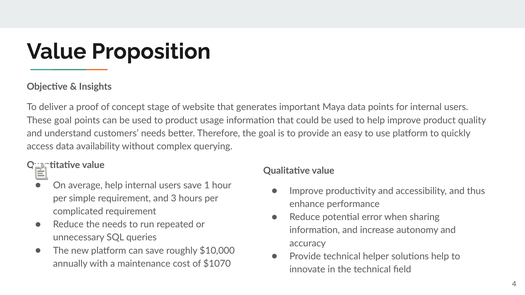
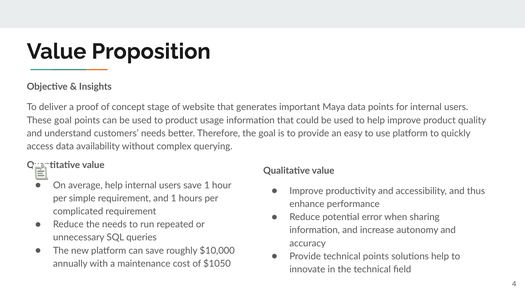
and 3: 3 -> 1
technical helper: helper -> points
$1070: $1070 -> $1050
